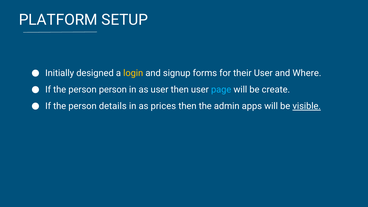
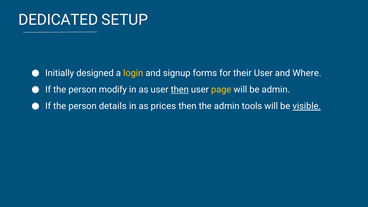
PLATFORM: PLATFORM -> DEDICATED
person person: person -> modify
then at (180, 90) underline: none -> present
page colour: light blue -> yellow
be create: create -> admin
apps: apps -> tools
